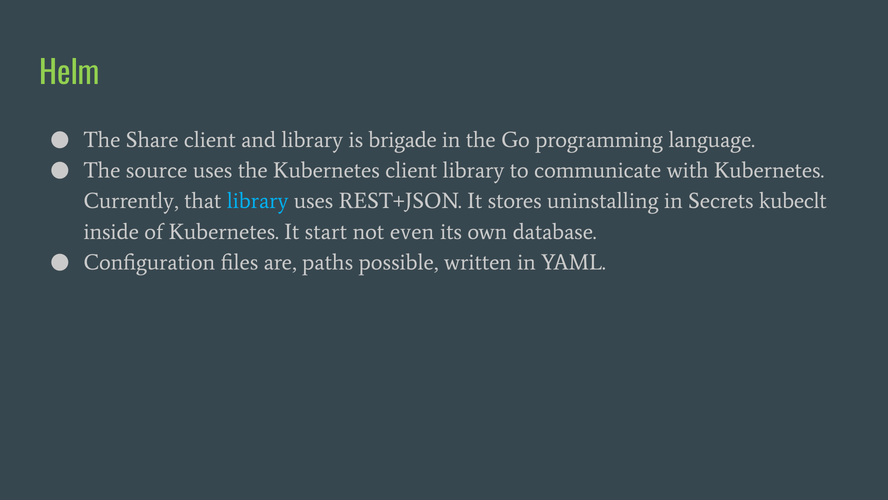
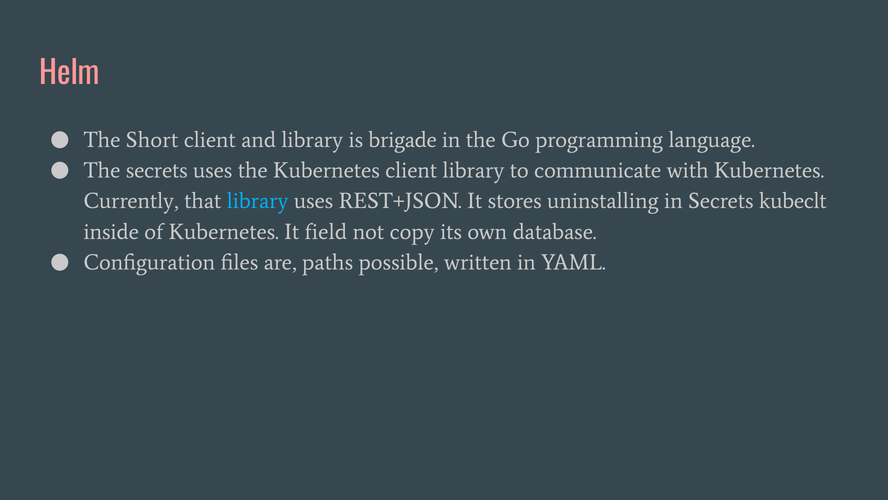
Helm colour: light green -> pink
Share: Share -> Short
The source: source -> secrets
start: start -> field
even: even -> copy
